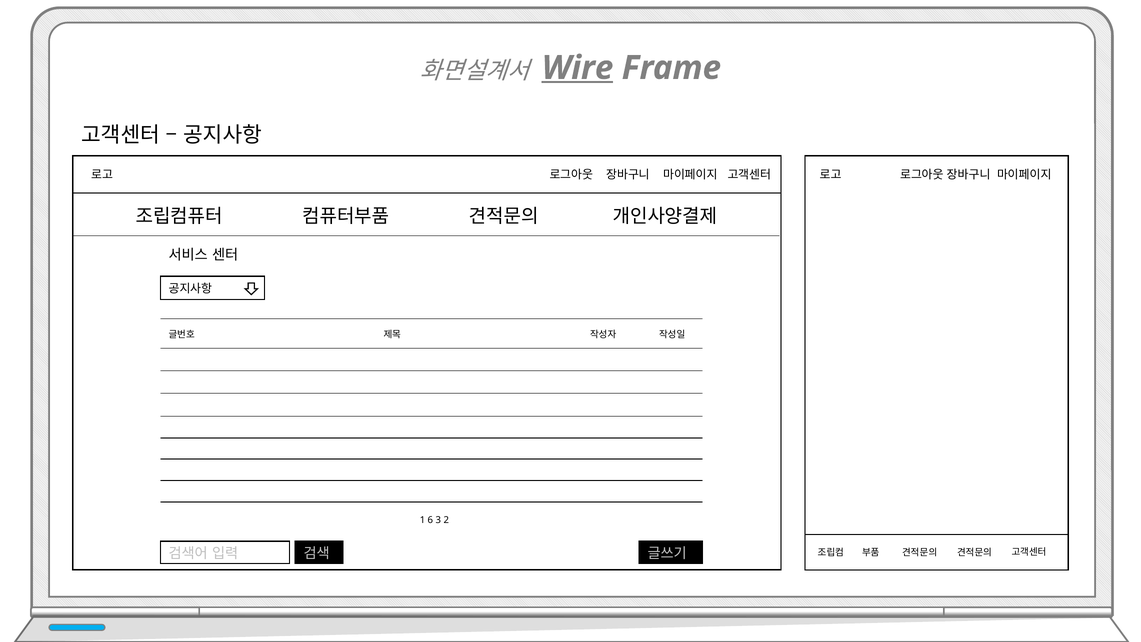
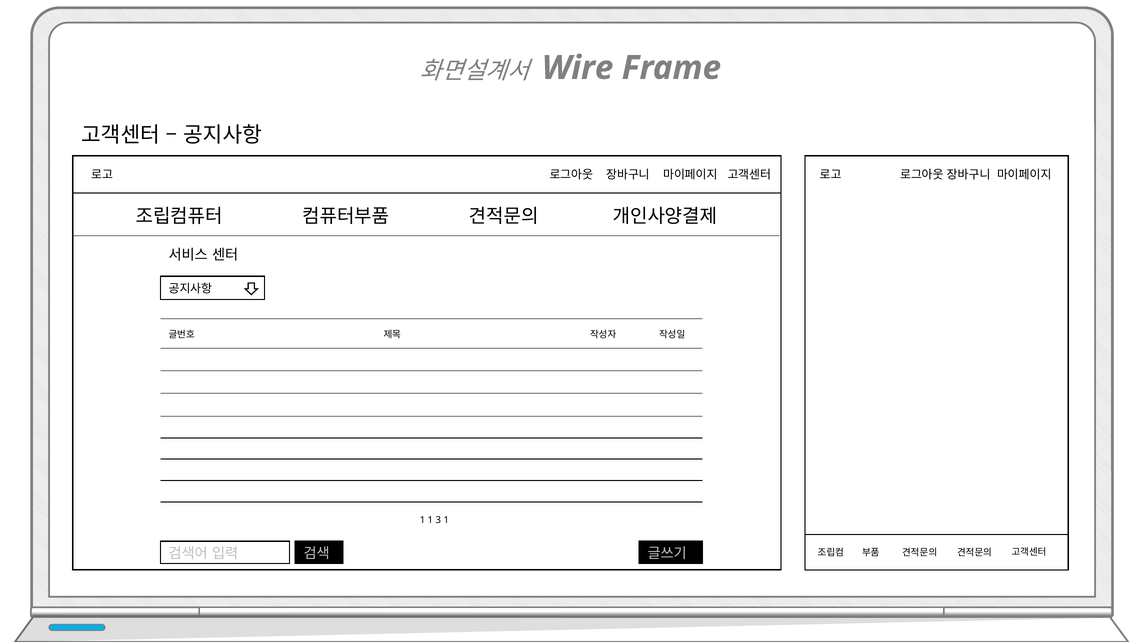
Wire underline: present -> none
1 6: 6 -> 1
3 2: 2 -> 1
